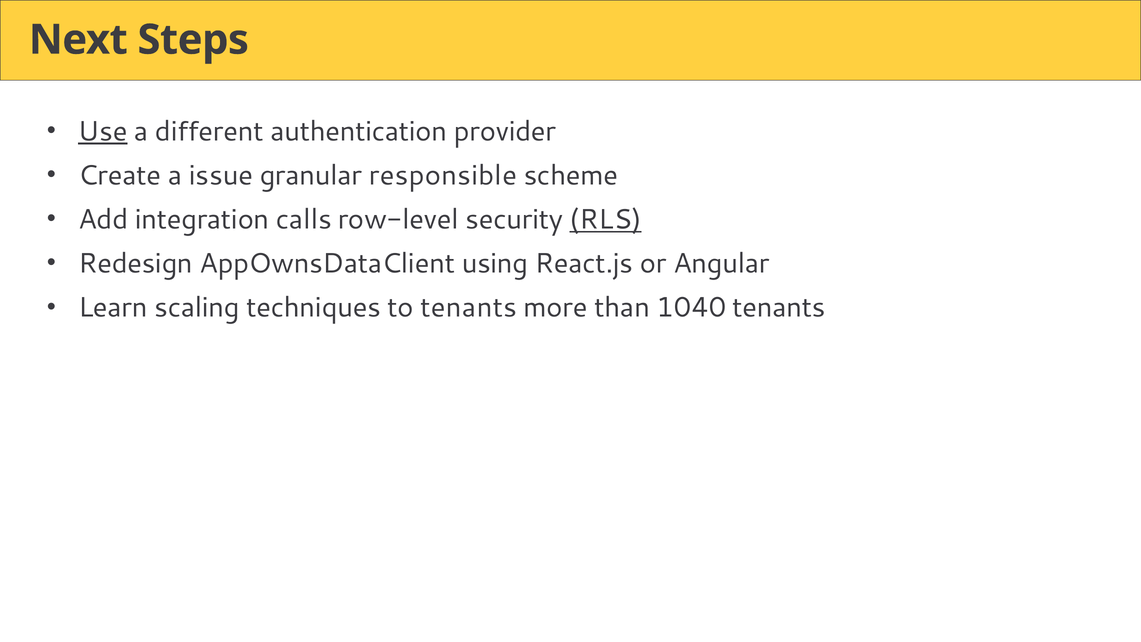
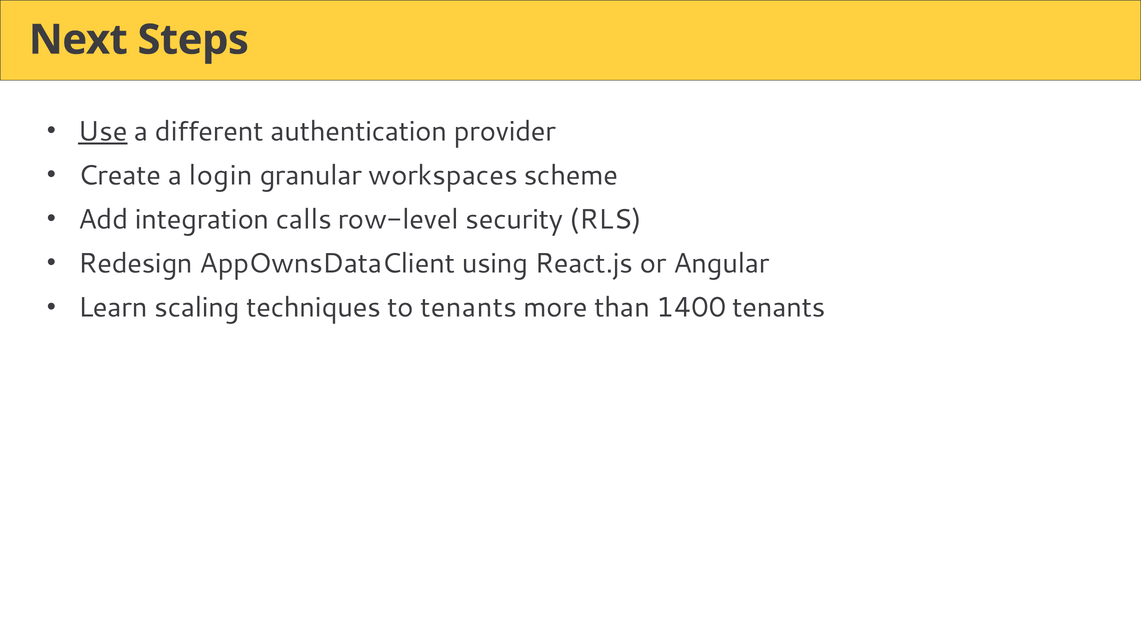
issue: issue -> login
responsible: responsible -> workspaces
RLS underline: present -> none
1040: 1040 -> 1400
